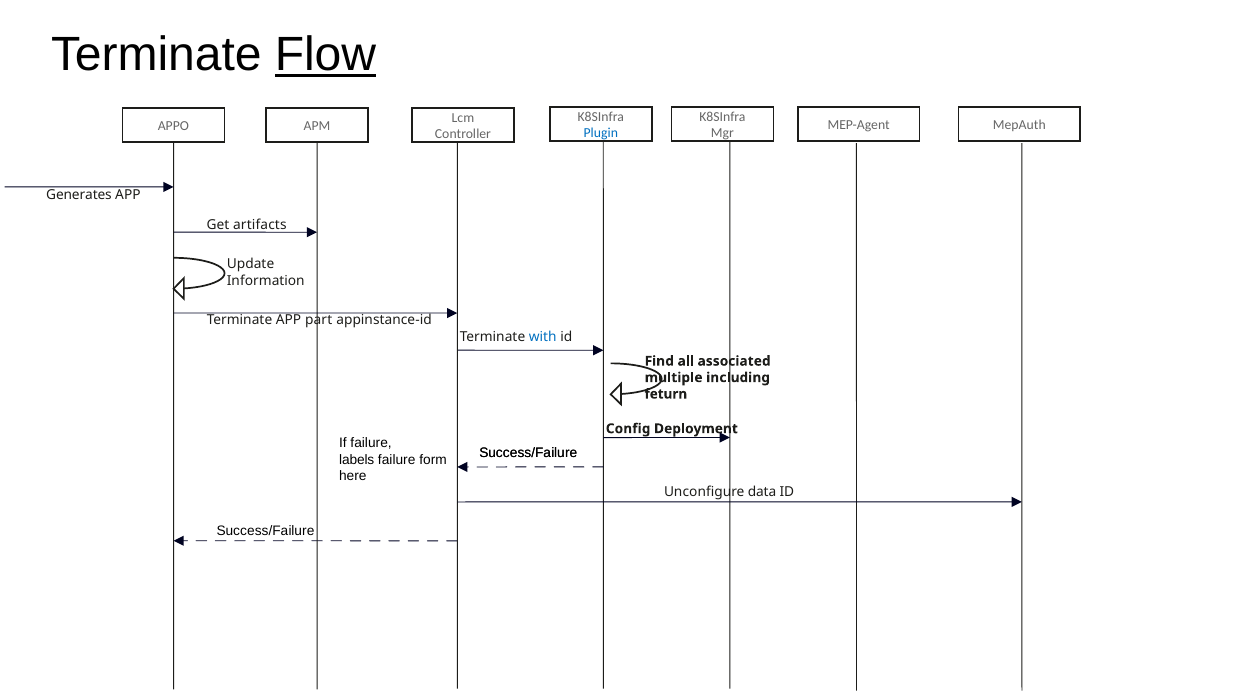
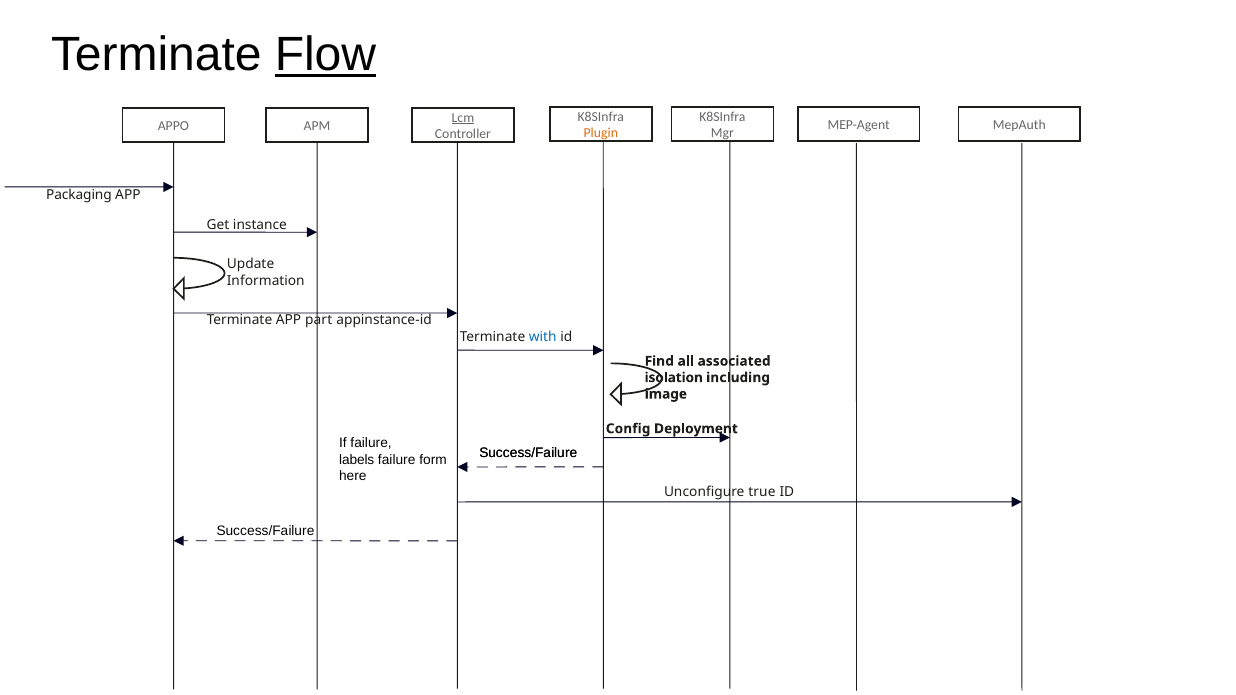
Lcm underline: none -> present
Plugin colour: blue -> orange
Generates: Generates -> Packaging
artifacts: artifacts -> instance
multiple: multiple -> isolation
feturn: feturn -> image
data: data -> true
